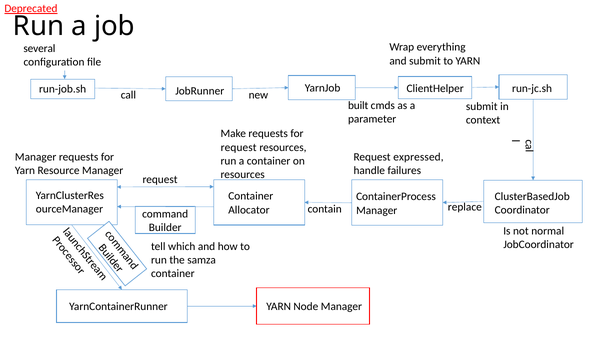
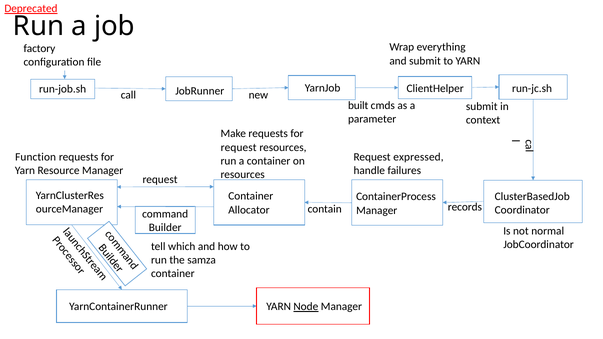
several: several -> factory
Manager at (36, 157): Manager -> Function
replace: replace -> records
Node underline: none -> present
